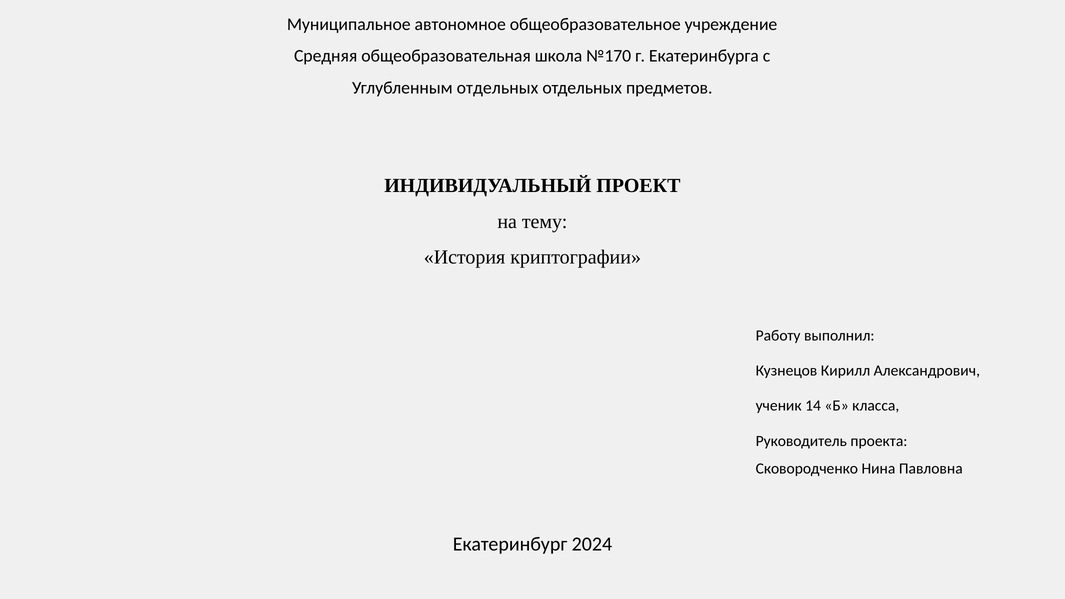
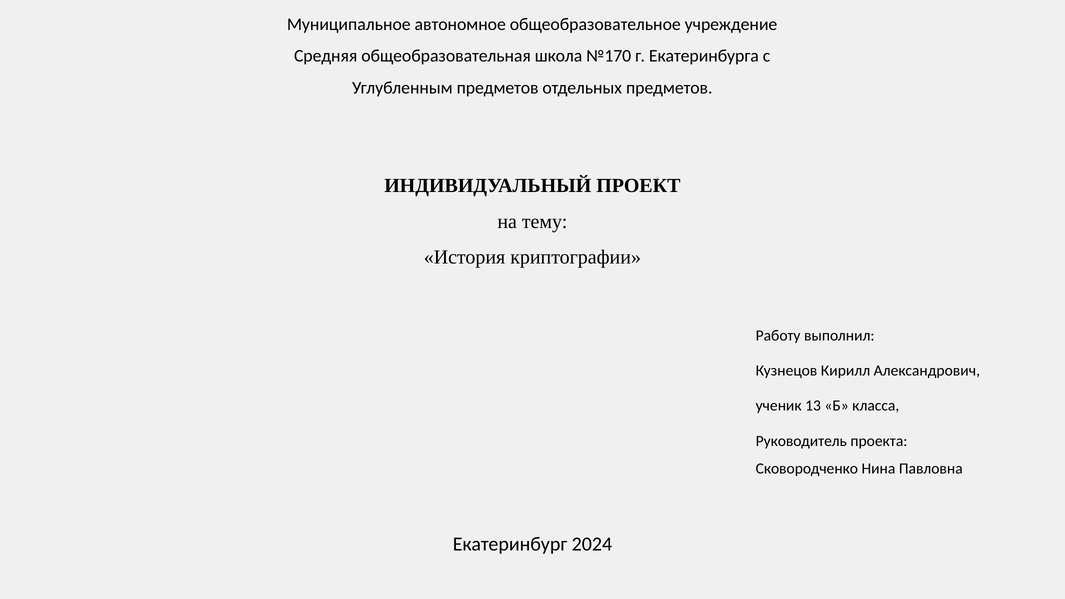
Углубленным отдельных: отдельных -> предметов
14: 14 -> 13
